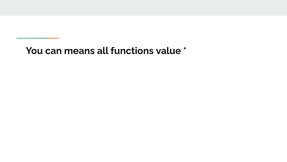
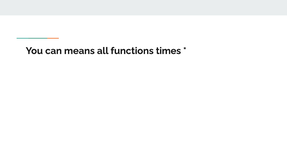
value: value -> times
